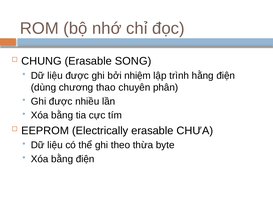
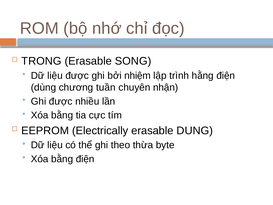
CHUNG: CHUNG -> TRONG
thao: thao -> tuần
phân: phân -> nhận
CHƯA: CHƯA -> DUNG
